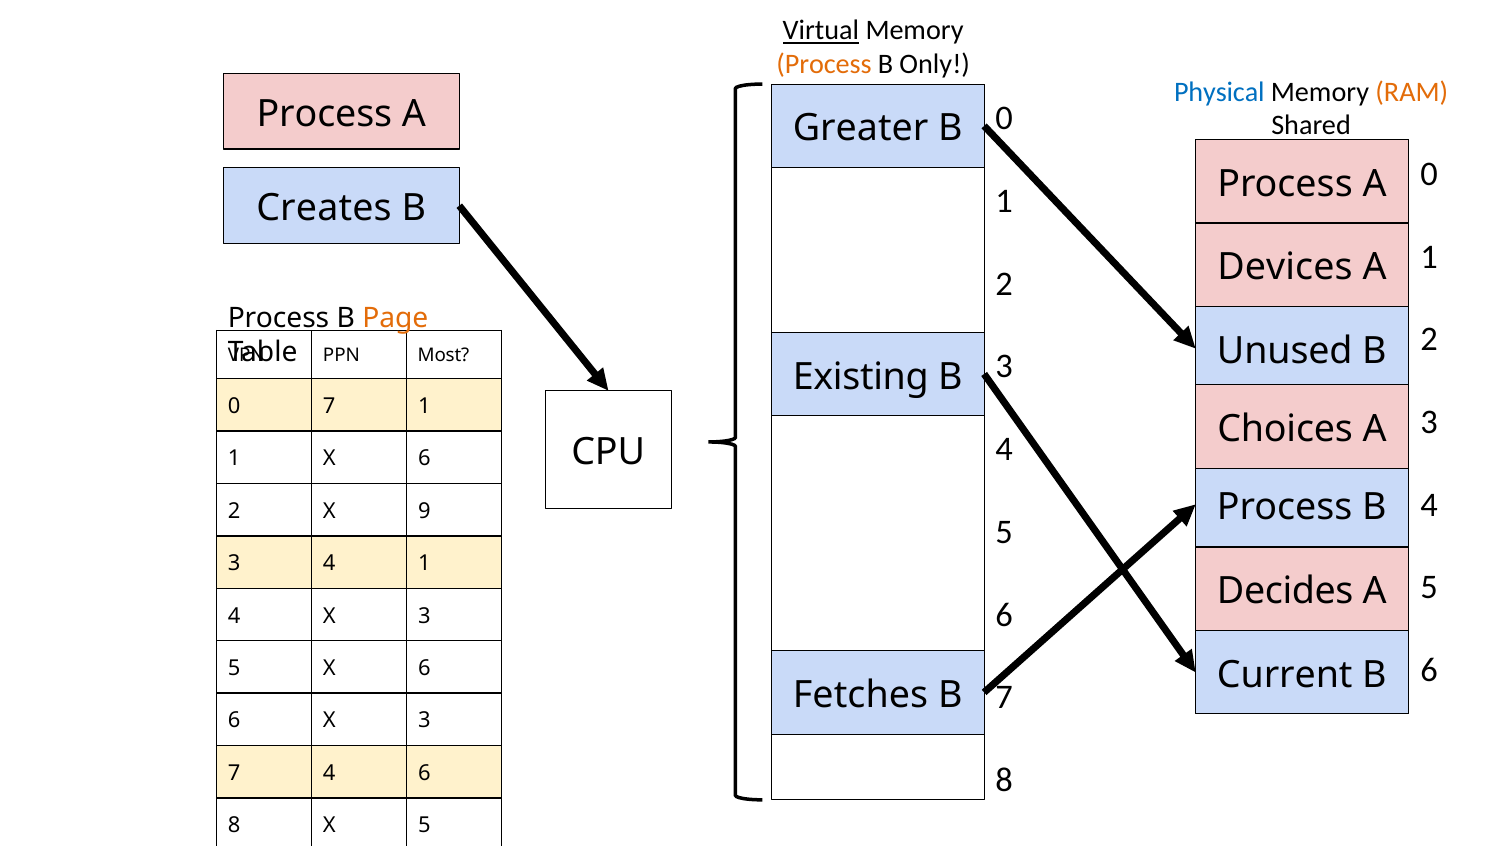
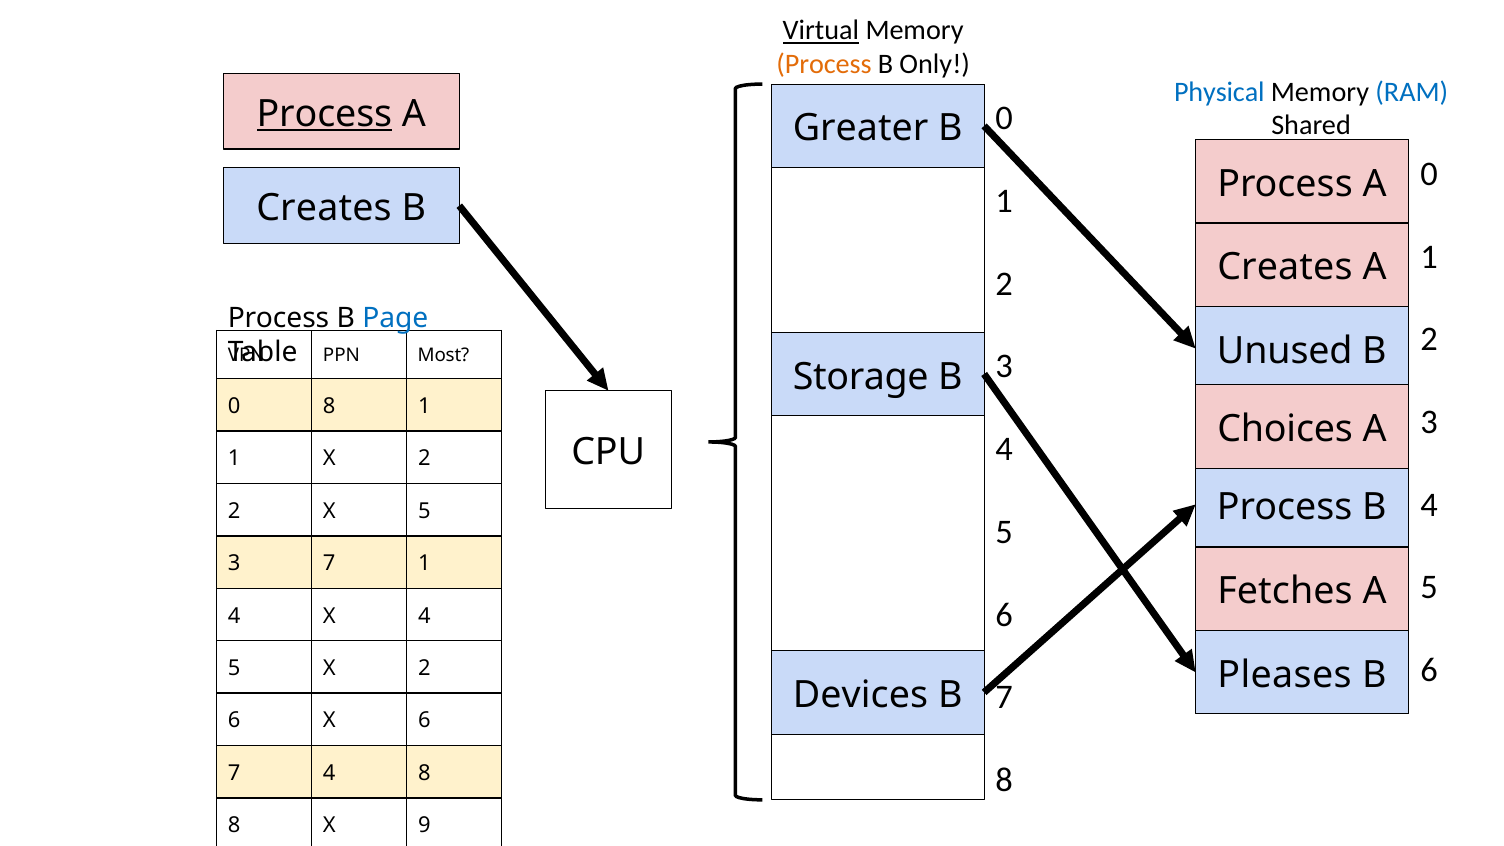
RAM colour: orange -> blue
Process at (324, 114) underline: none -> present
Devices at (1285, 267): Devices -> Creates
Page colour: orange -> blue
Existing: Existing -> Storage
0 7: 7 -> 8
1 X 6: 6 -> 2
X 9: 9 -> 5
4 at (329, 563): 4 -> 7
Decides: Decides -> Fetches
4 X 3: 3 -> 4
5 X 6: 6 -> 2
Current: Current -> Pleases
Fetches: Fetches -> Devices
6 X 3: 3 -> 6
4 6: 6 -> 8
X 5: 5 -> 9
